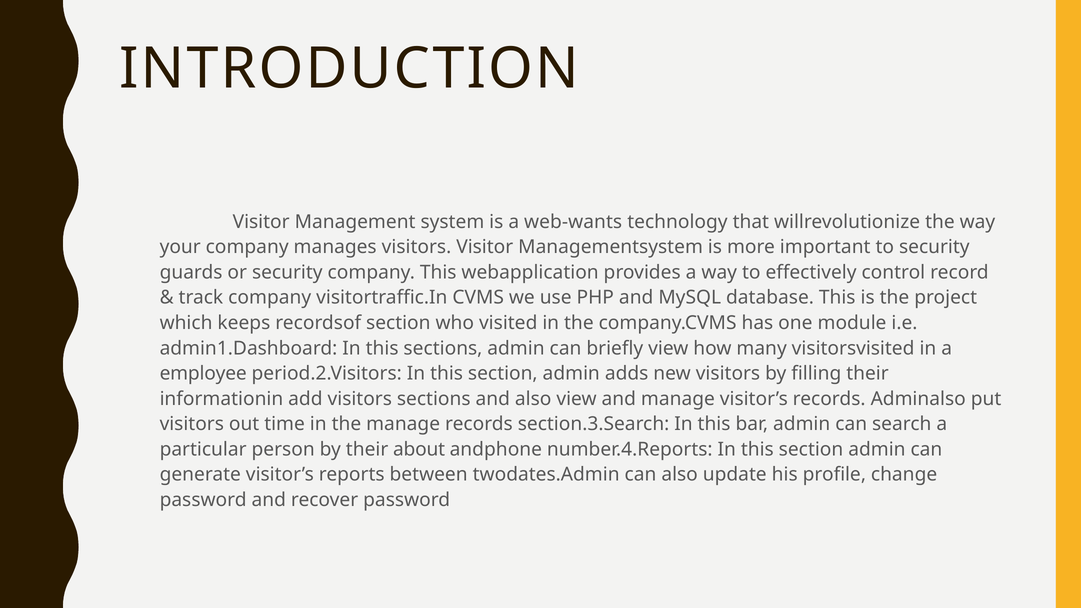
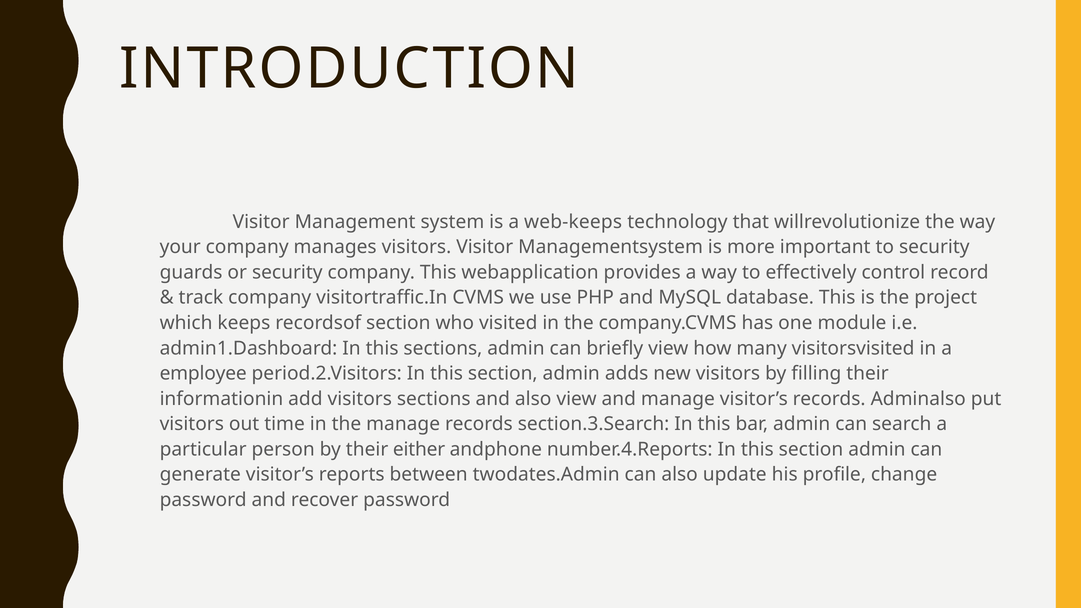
web-wants: web-wants -> web-keeps
about: about -> either
